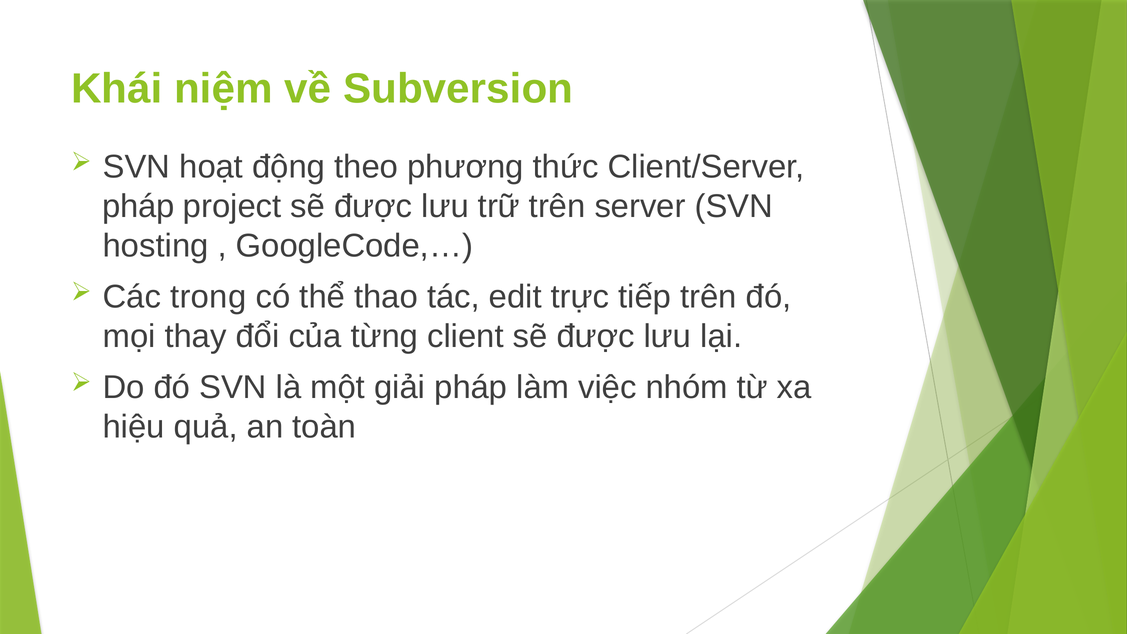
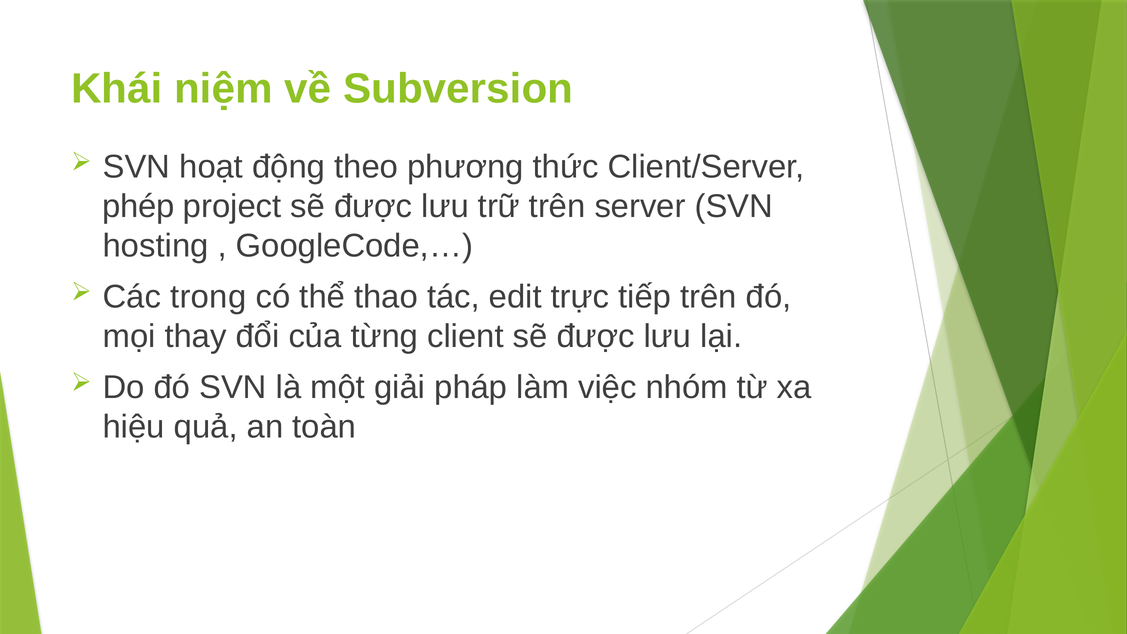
pháp at (138, 206): pháp -> phép
